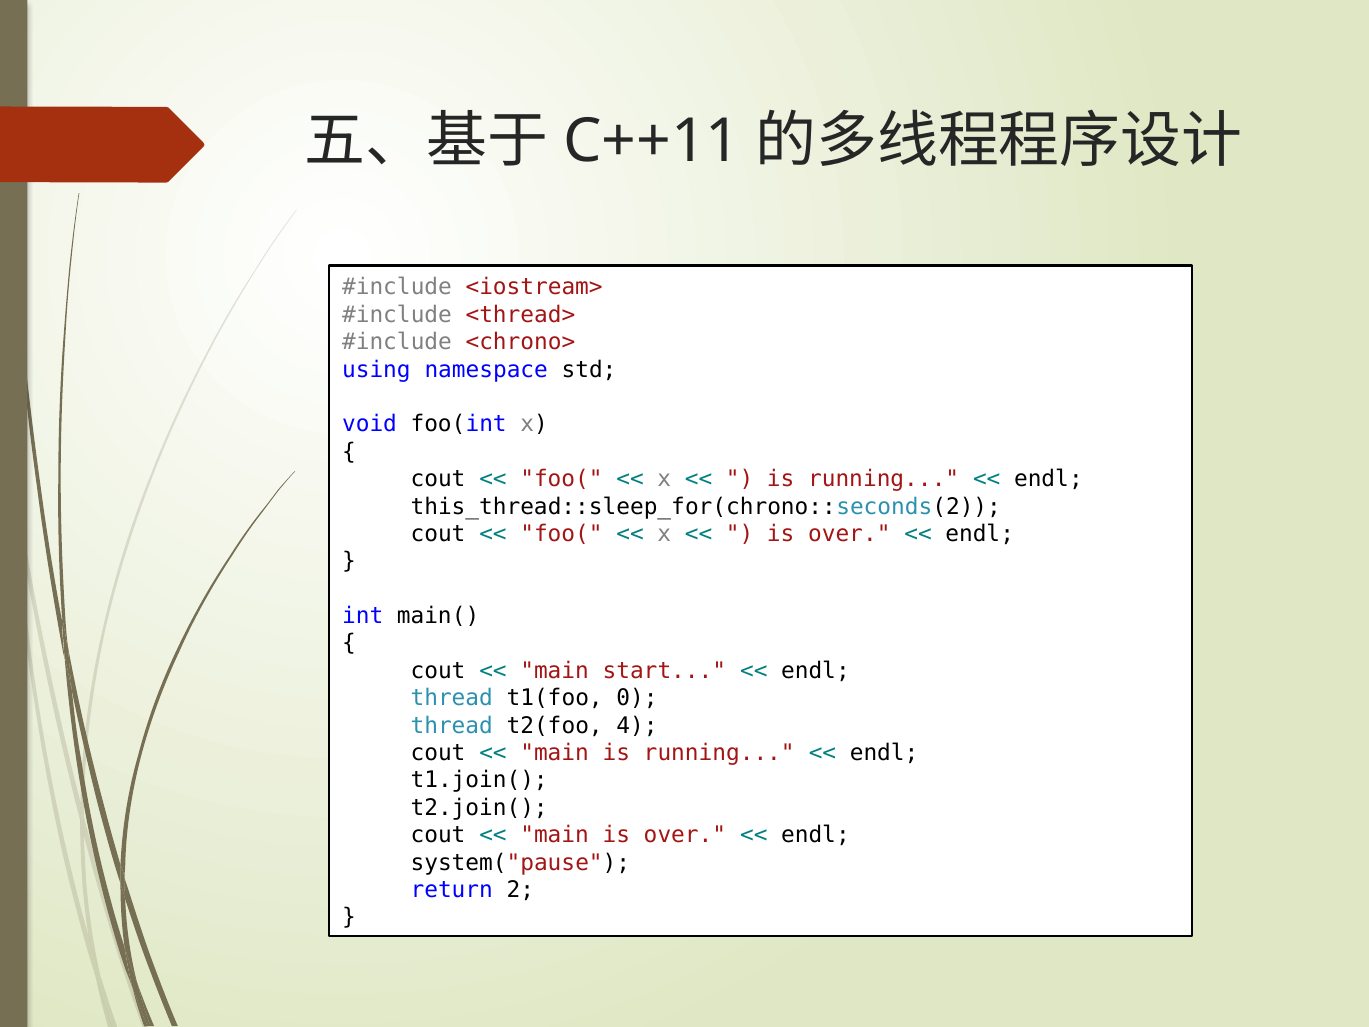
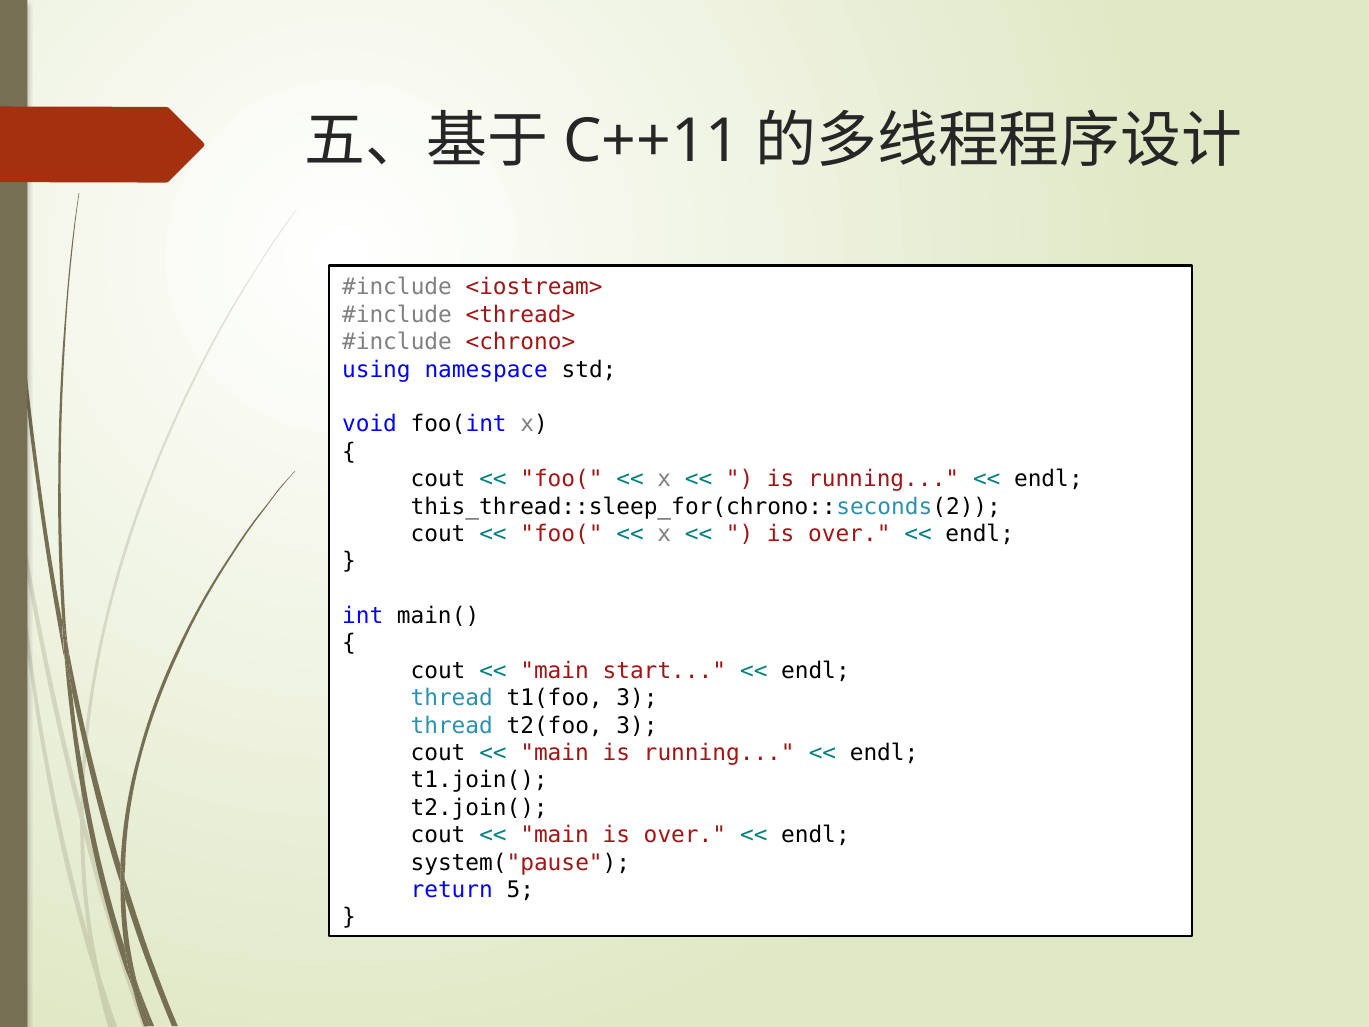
t1(foo 0: 0 -> 3
t2(foo 4: 4 -> 3
2: 2 -> 5
